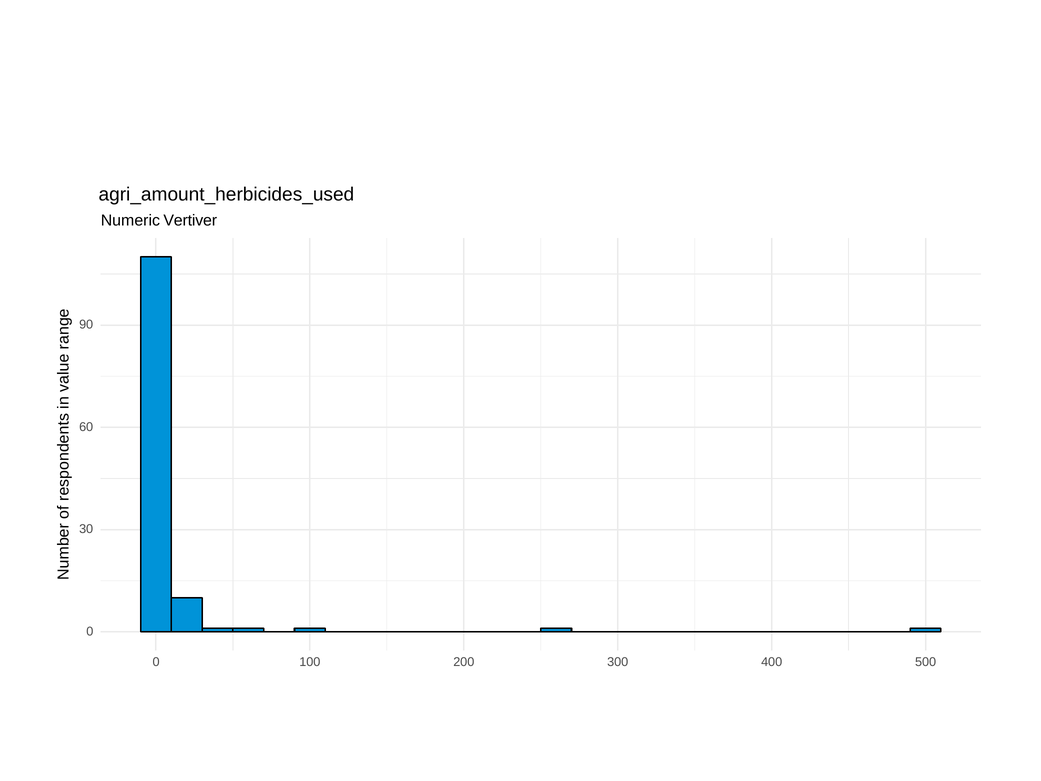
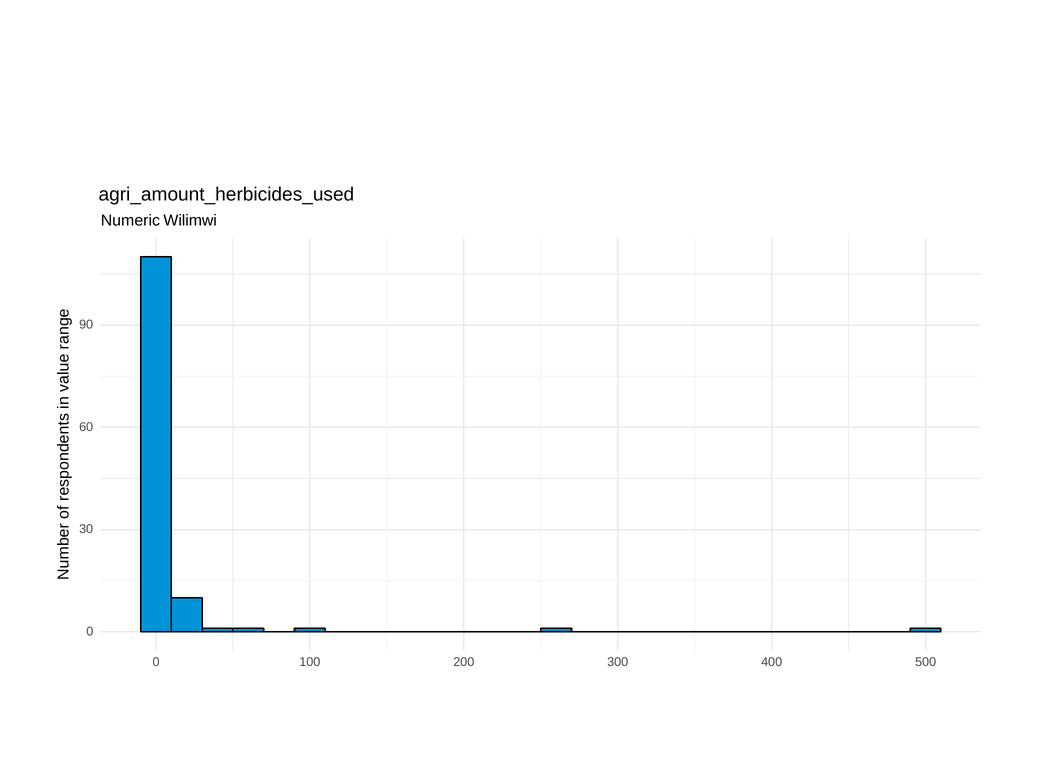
Vertiver: Vertiver -> Wilimwi
